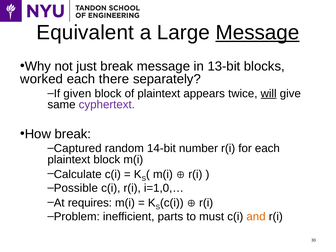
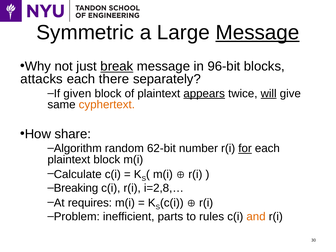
Equivalent: Equivalent -> Symmetric
break at (117, 66) underline: none -> present
13-bit: 13-bit -> 96-bit
worked: worked -> attacks
appears underline: none -> present
cyphertext colour: purple -> orange
How break: break -> share
Captured: Captured -> Algorithm
14-bit: 14-bit -> 62-bit
for underline: none -> present
Possible: Possible -> Breaking
i=1,0,…: i=1,0,… -> i=2,8,…
must: must -> rules
